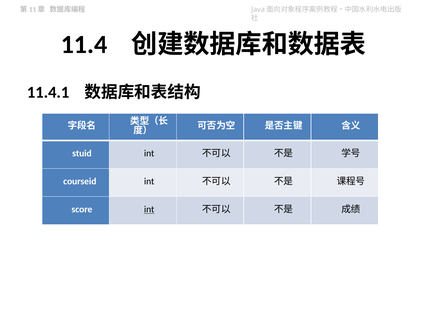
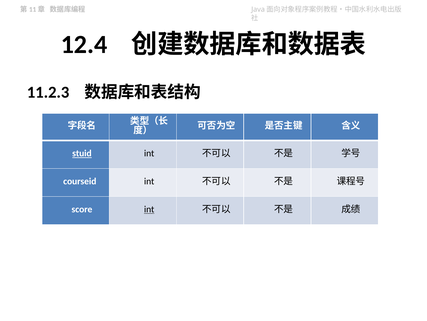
11.4: 11.4 -> 12.4
11.4.1: 11.4.1 -> 11.2.3
stuid underline: none -> present
